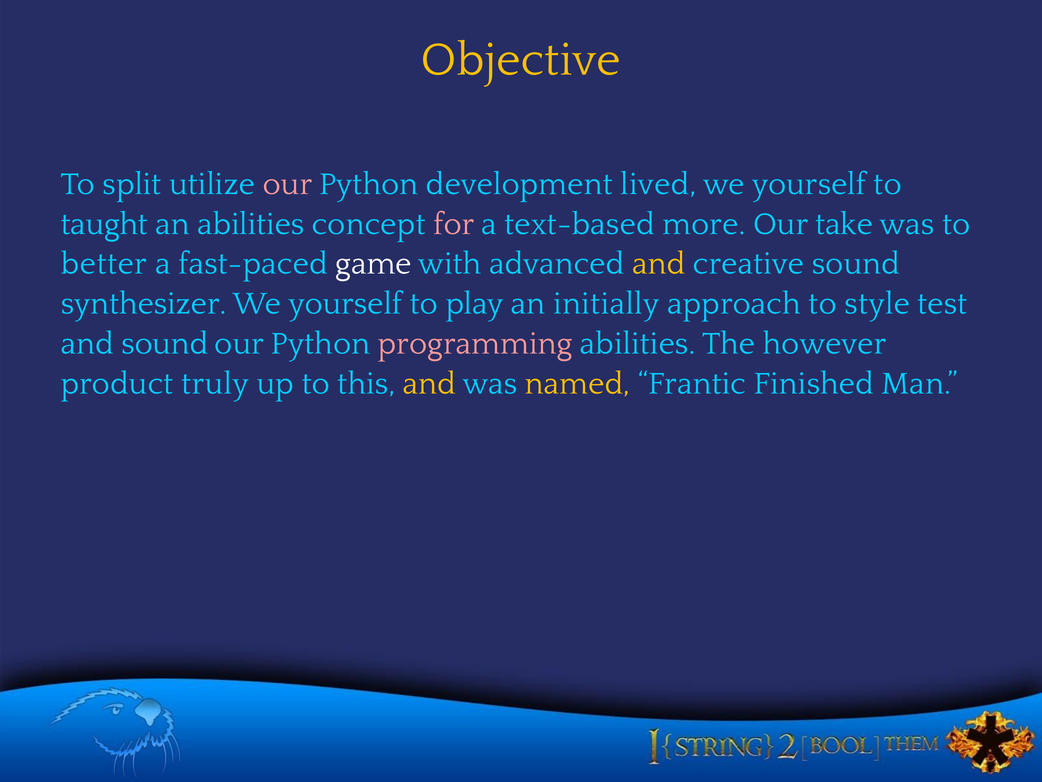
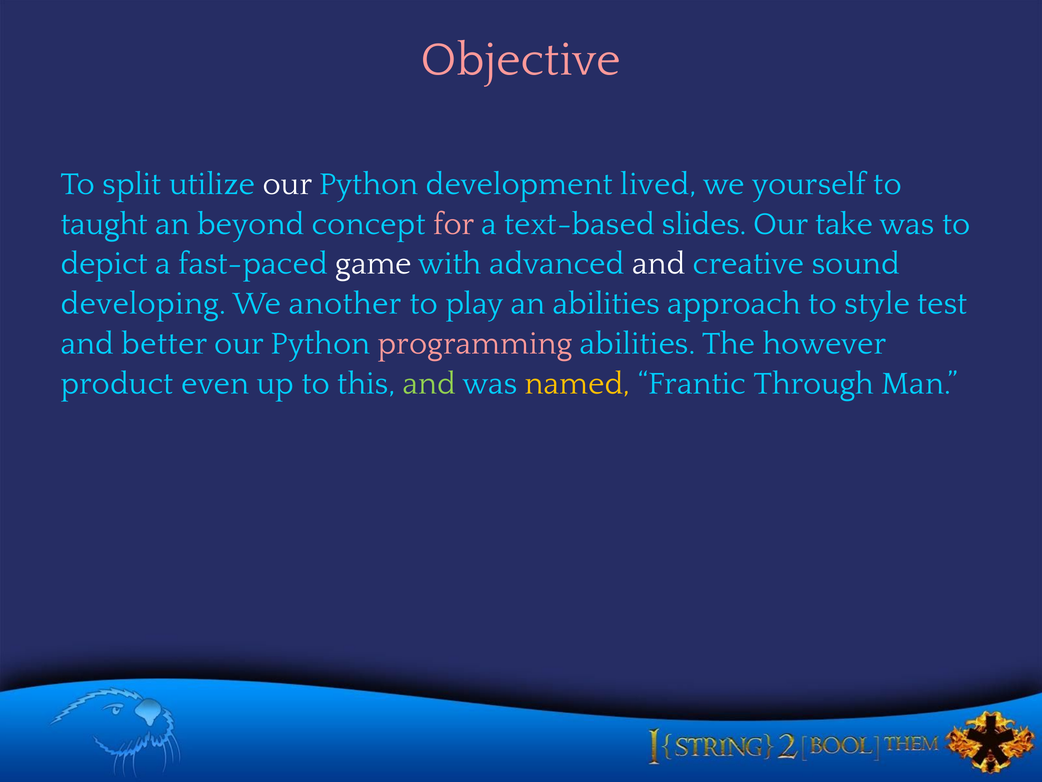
Objective colour: yellow -> pink
our at (288, 184) colour: pink -> white
an abilities: abilities -> beyond
more: more -> slides
better: better -> depict
and at (659, 263) colour: yellow -> white
synthesizer: synthesizer -> developing
yourself at (346, 303): yourself -> another
an initially: initially -> abilities
and sound: sound -> better
truly: truly -> even
and at (429, 383) colour: yellow -> light green
Finished: Finished -> Through
